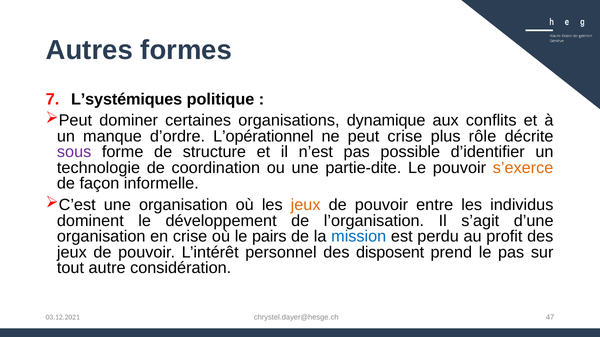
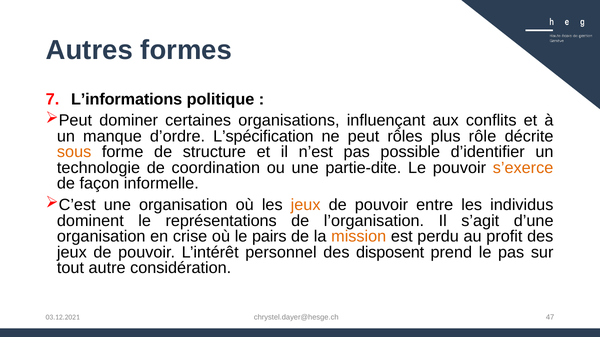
L’systémiques: L’systémiques -> L’informations
dynamique: dynamique -> influençant
L’opérationnel: L’opérationnel -> L’spéciﬁcation
peut crise: crise -> rôles
sous colour: purple -> orange
développement: développement -> représentations
mission colour: blue -> orange
